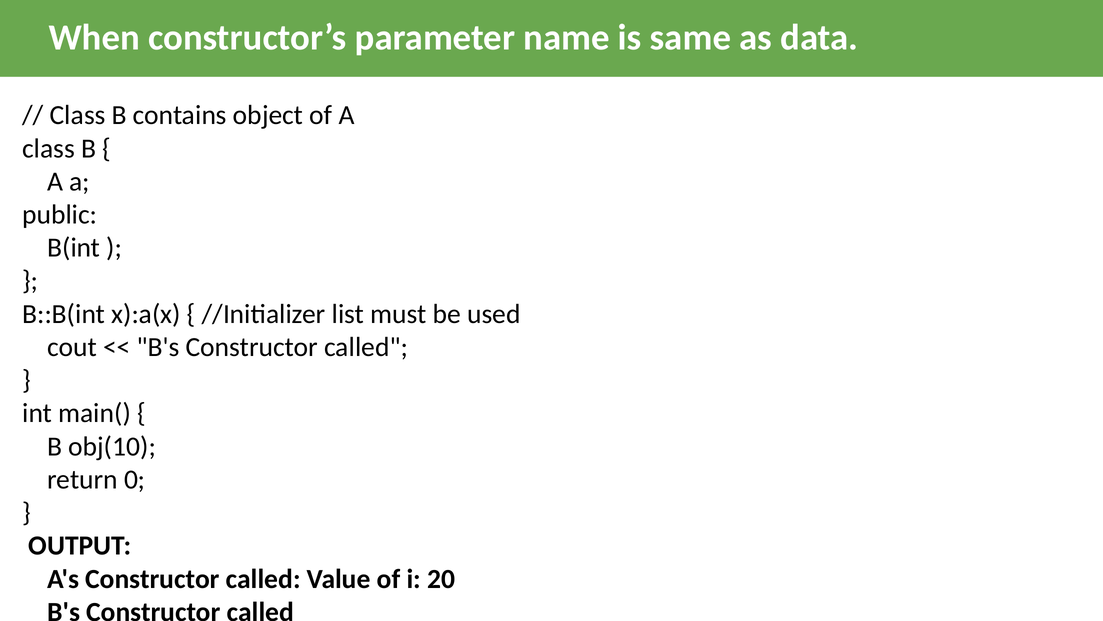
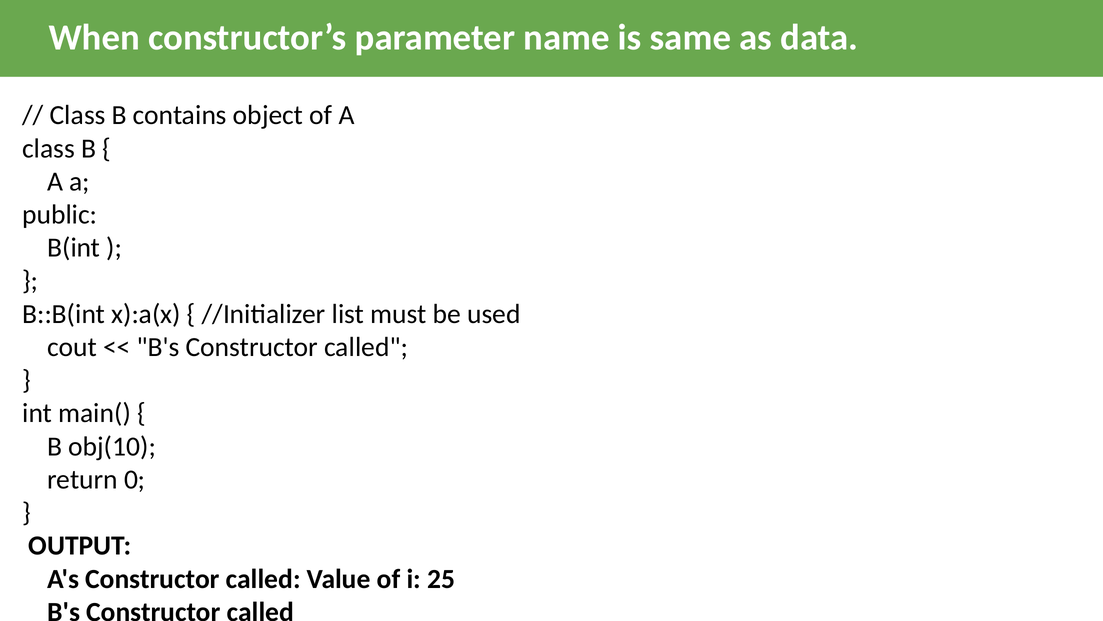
20: 20 -> 25
